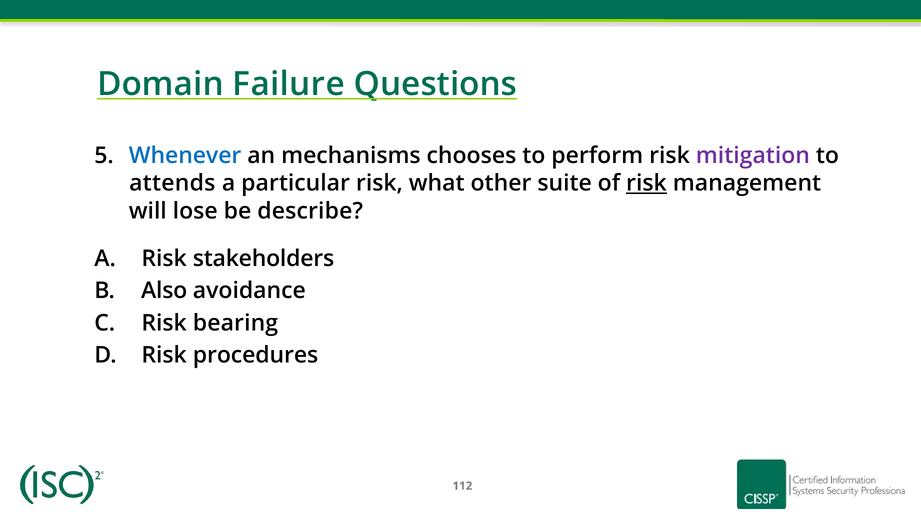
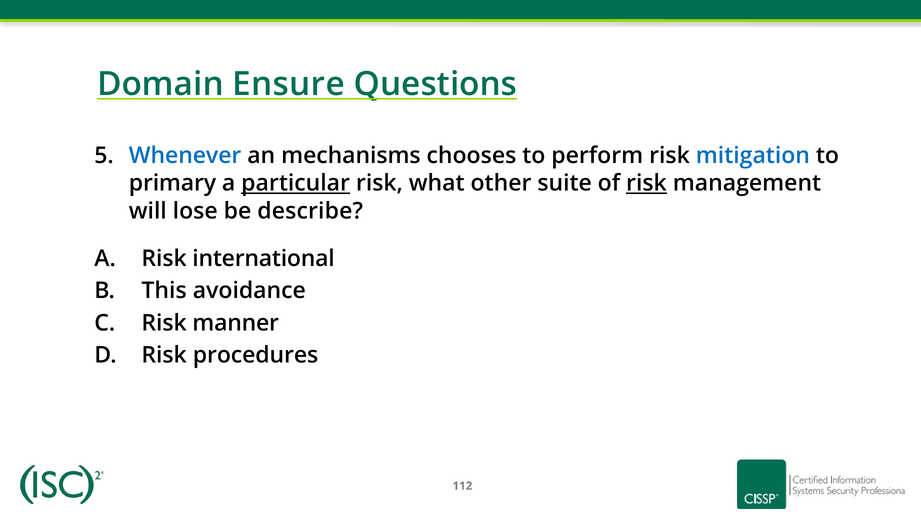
Failure: Failure -> Ensure
mitigation colour: purple -> blue
attends: attends -> primary
particular underline: none -> present
stakeholders: stakeholders -> international
Also: Also -> This
bearing: bearing -> manner
